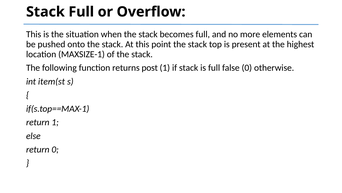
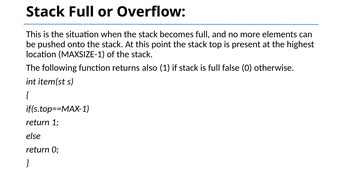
post: post -> also
